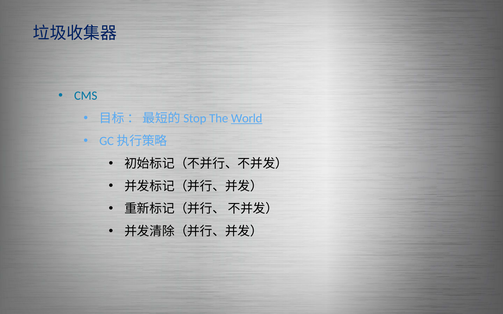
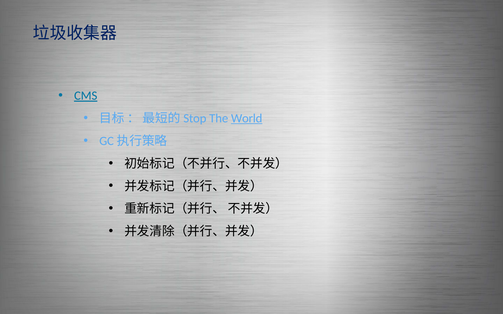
CMS underline: none -> present
